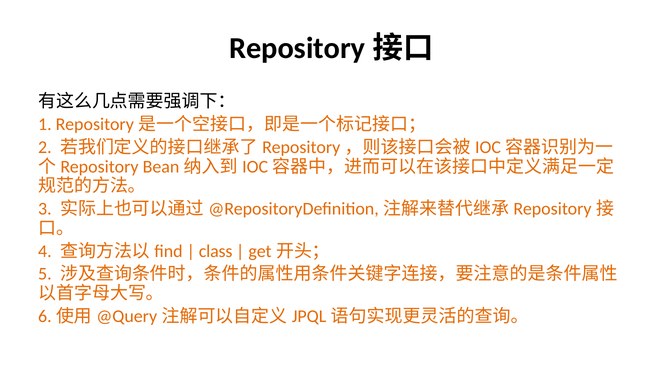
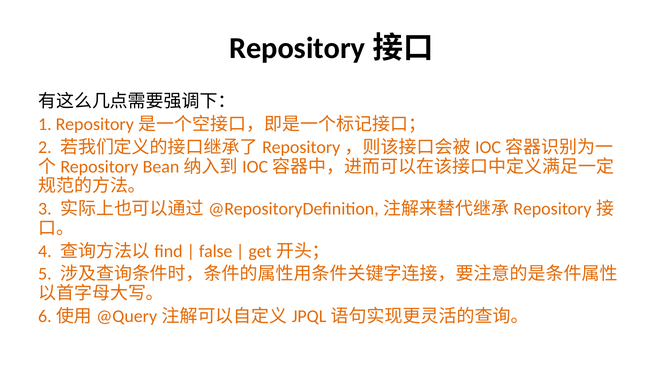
class: class -> false
